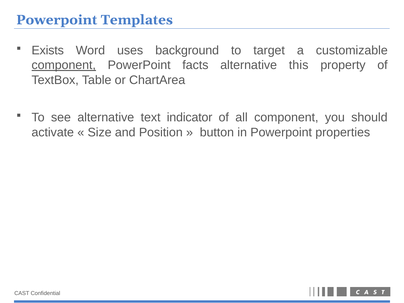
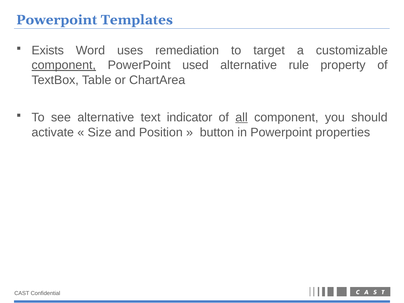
background: background -> remediation
facts: facts -> used
this: this -> rule
all underline: none -> present
